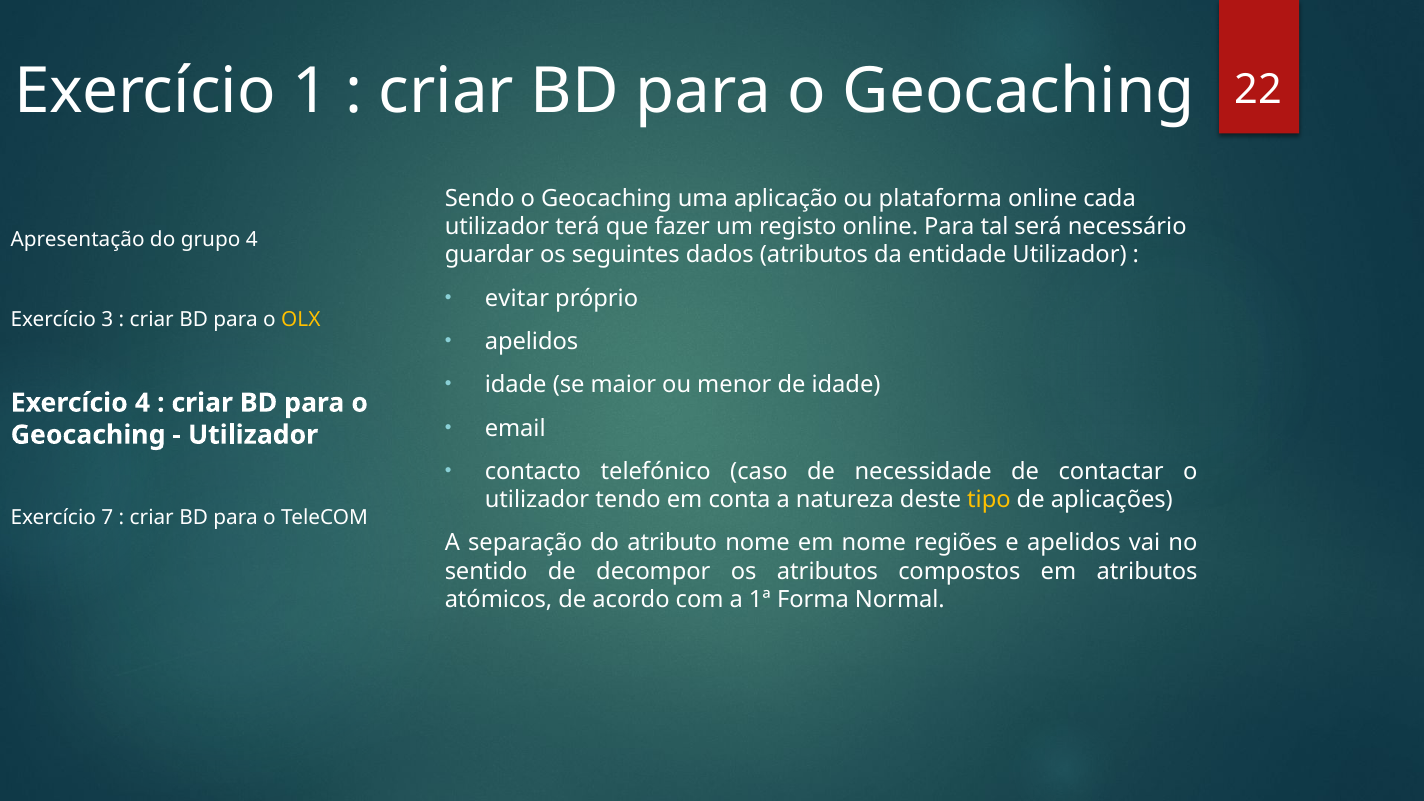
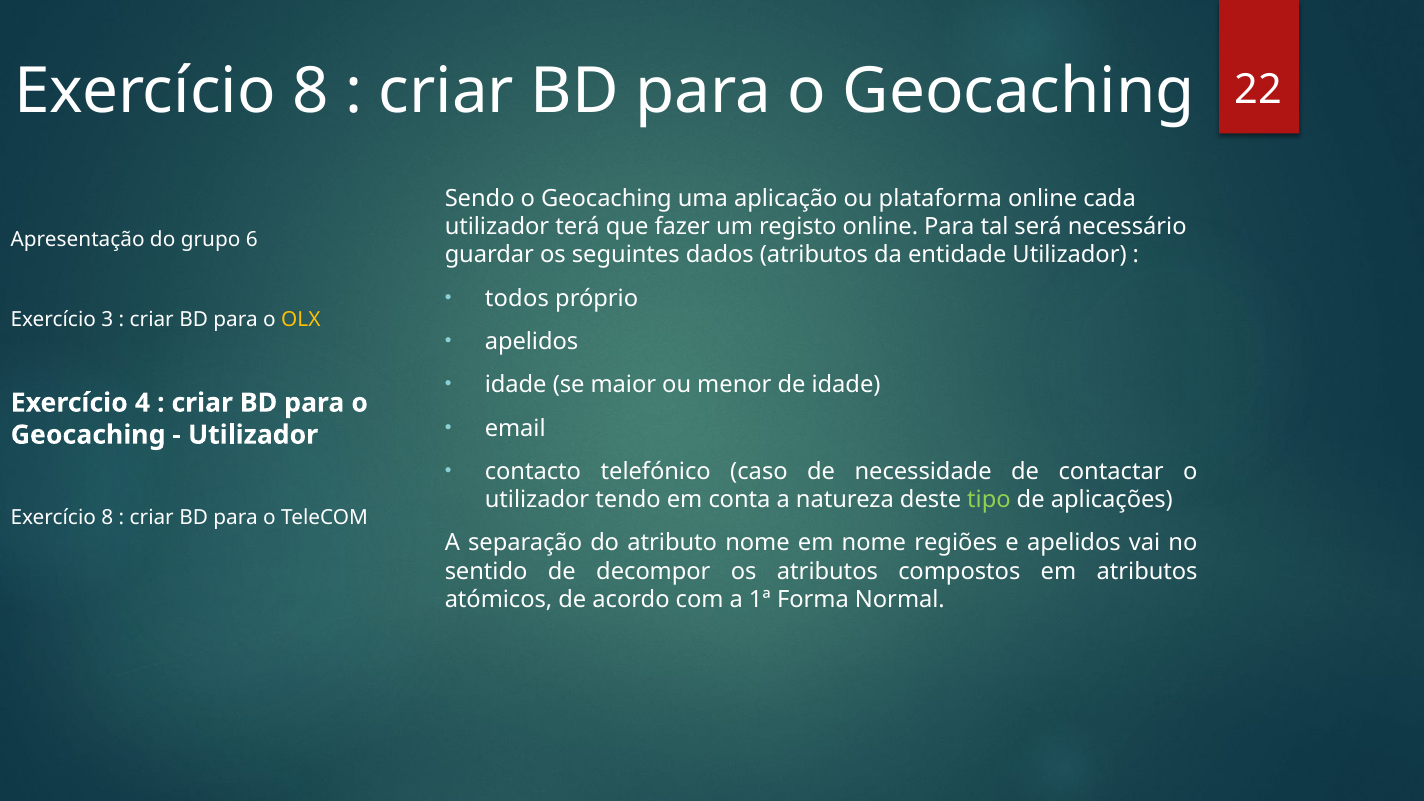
1 at (310, 91): 1 -> 8
grupo 4: 4 -> 6
evitar: evitar -> todos
tipo colour: yellow -> light green
7 at (107, 518): 7 -> 8
